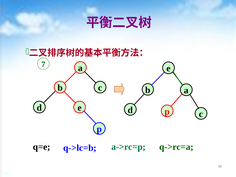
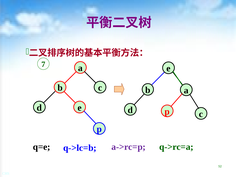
a->rc=p colour: green -> purple
